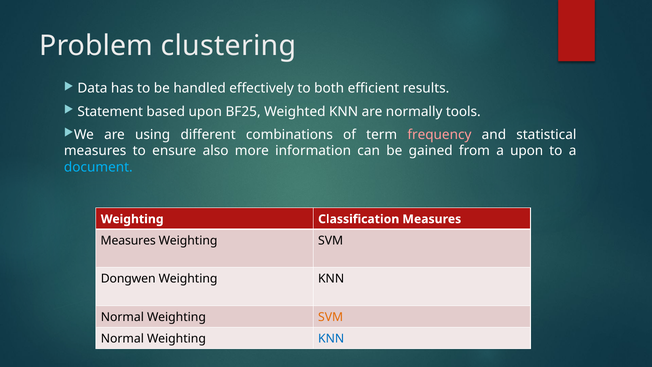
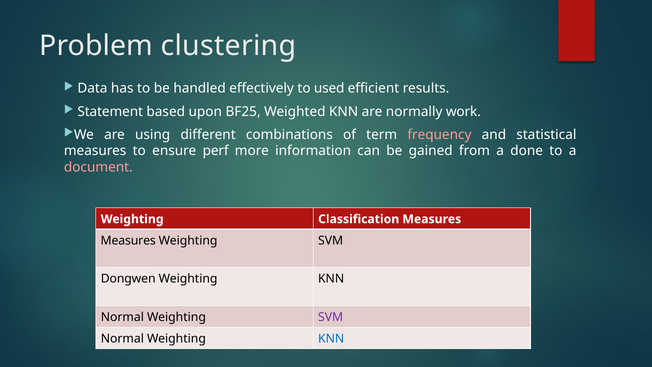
both: both -> used
tools: tools -> work
also: also -> perf
a upon: upon -> done
document colour: light blue -> pink
SVM at (331, 317) colour: orange -> purple
